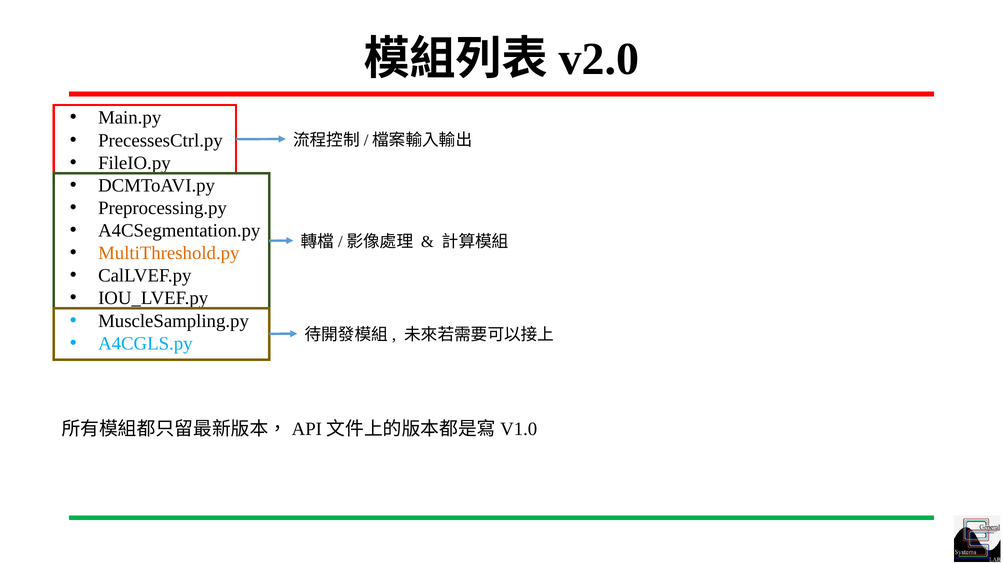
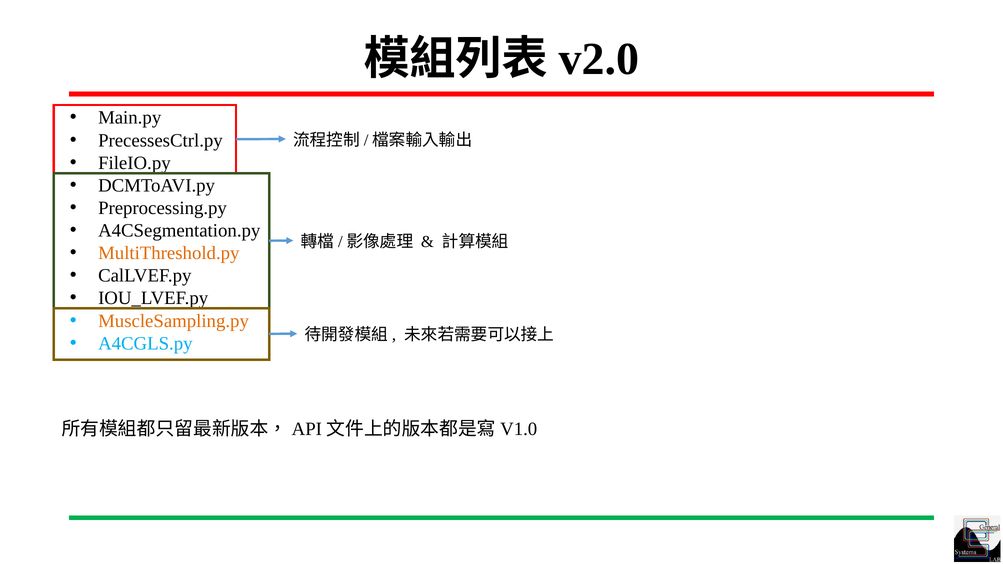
MuscleSampling.py colour: black -> orange
